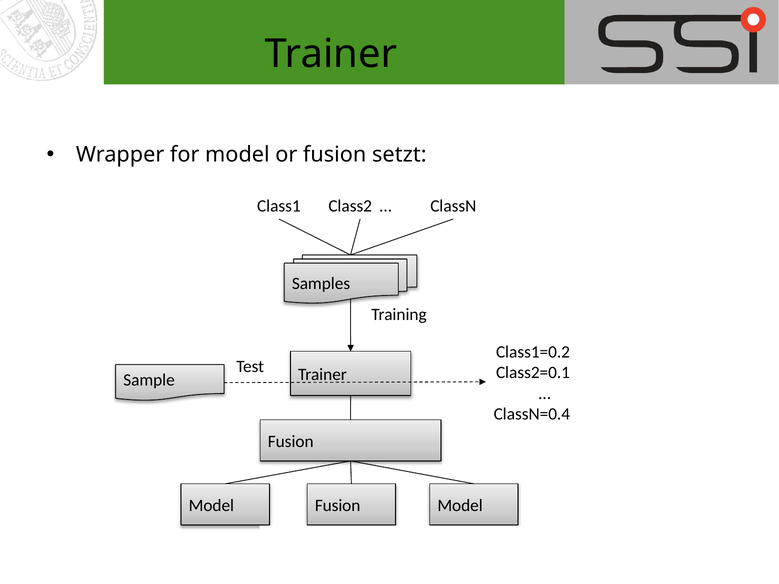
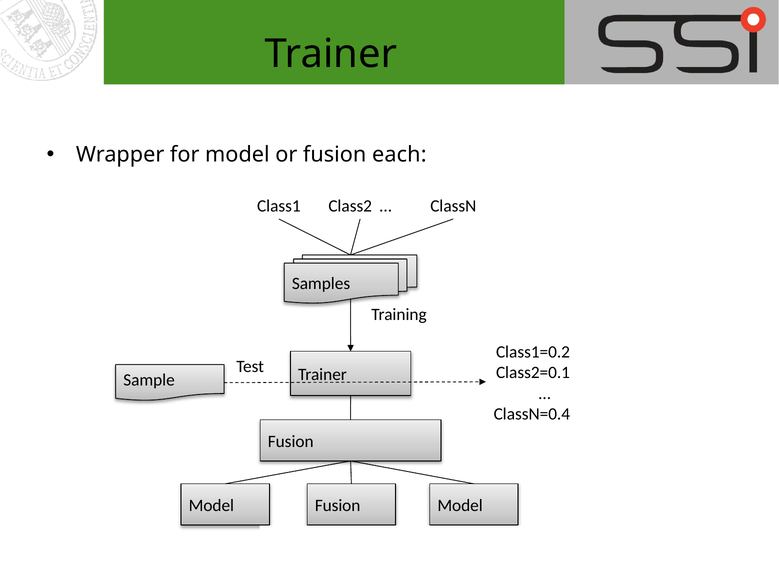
setzt: setzt -> each
